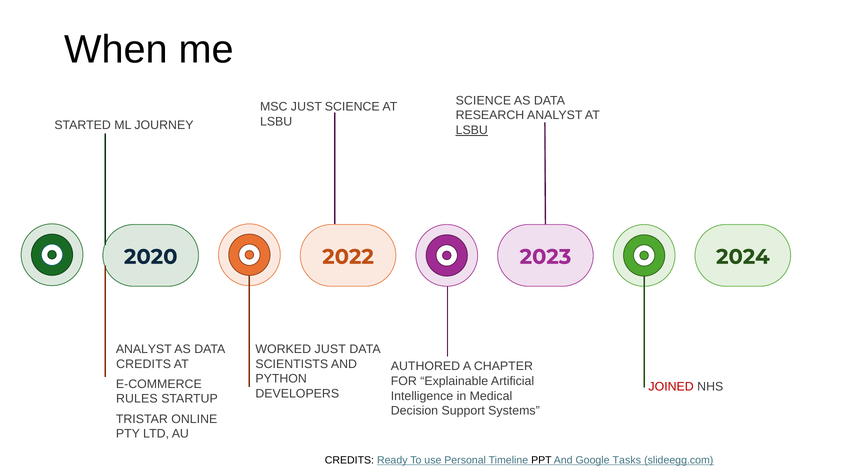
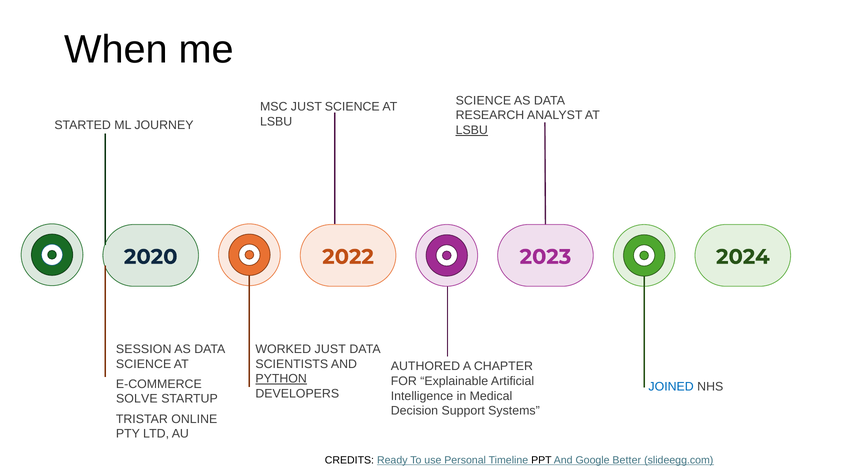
ANALYST at (144, 349): ANALYST -> SESSION
CREDITS at (144, 364): CREDITS -> SCIENCE
PYTHON underline: none -> present
JOINED colour: red -> blue
RULES: RULES -> SOLVE
Tasks: Tasks -> Better
